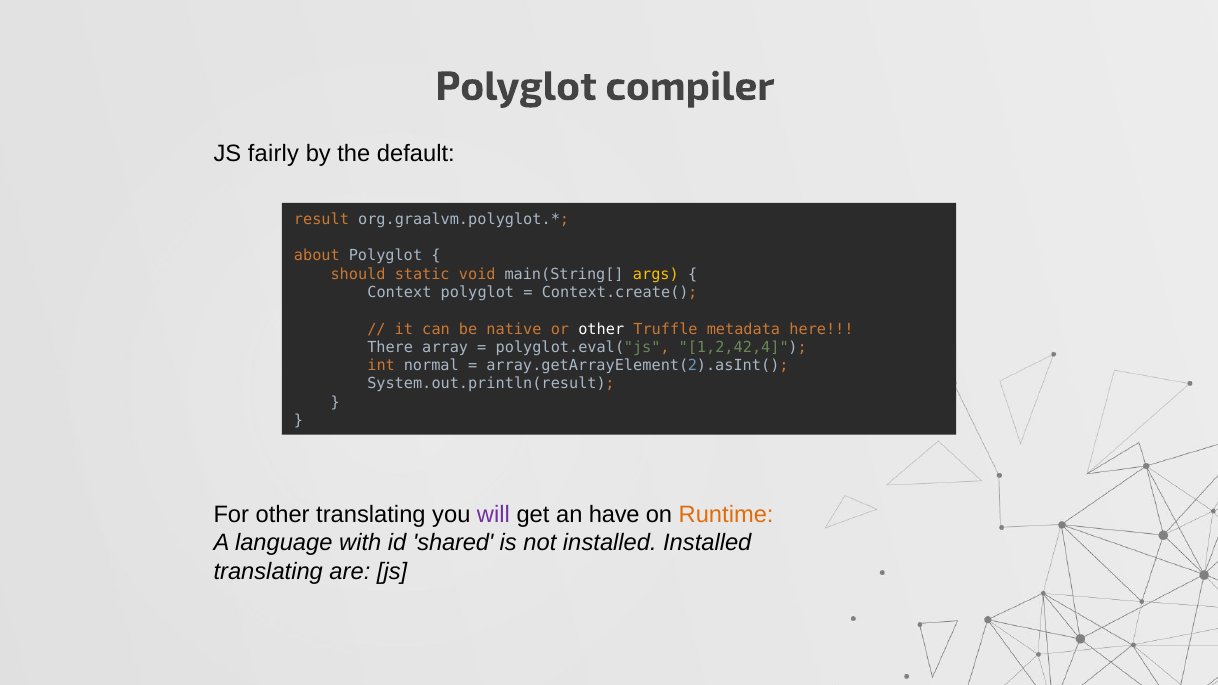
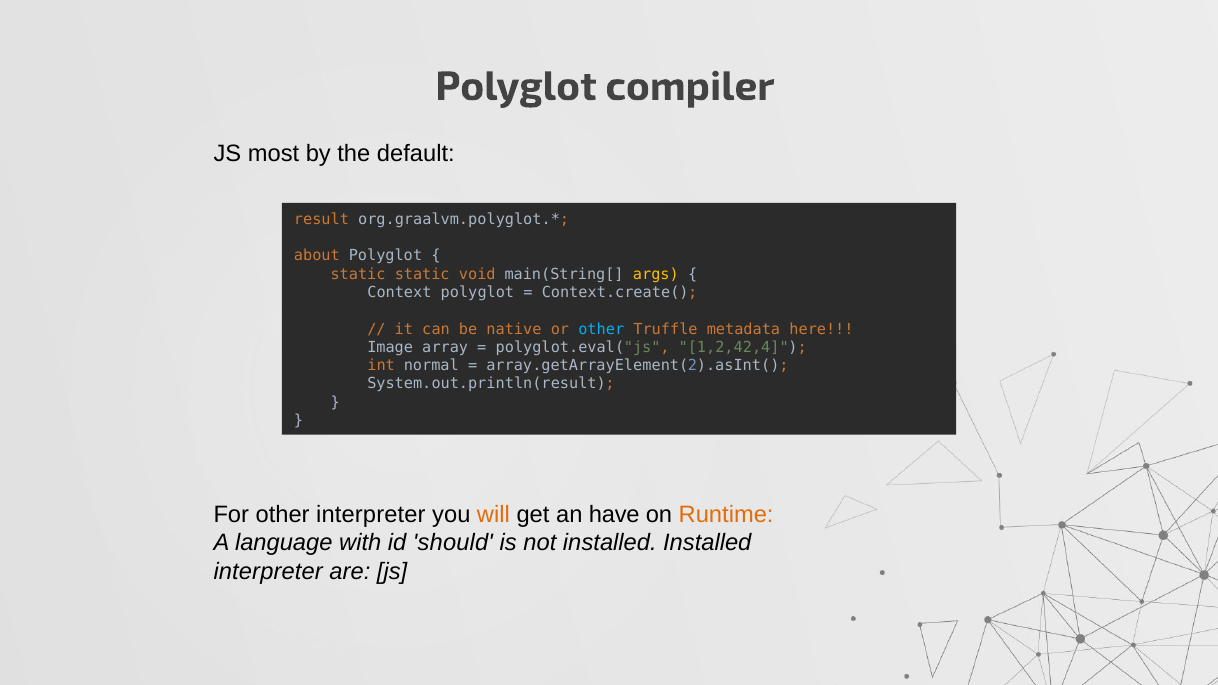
fairly: fairly -> most
should at (358, 274): should -> static
other at (601, 329) colour: white -> light blue
There: There -> Image
other translating: translating -> interpreter
will colour: purple -> orange
shared: shared -> should
translating at (268, 571): translating -> interpreter
